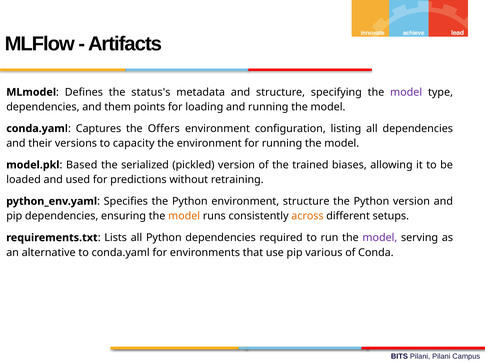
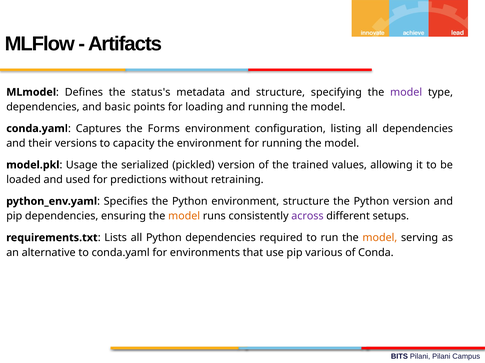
them: them -> basic
Offers: Offers -> Forms
Based: Based -> Usage
biases: biases -> values
across colour: orange -> purple
model at (380, 238) colour: purple -> orange
